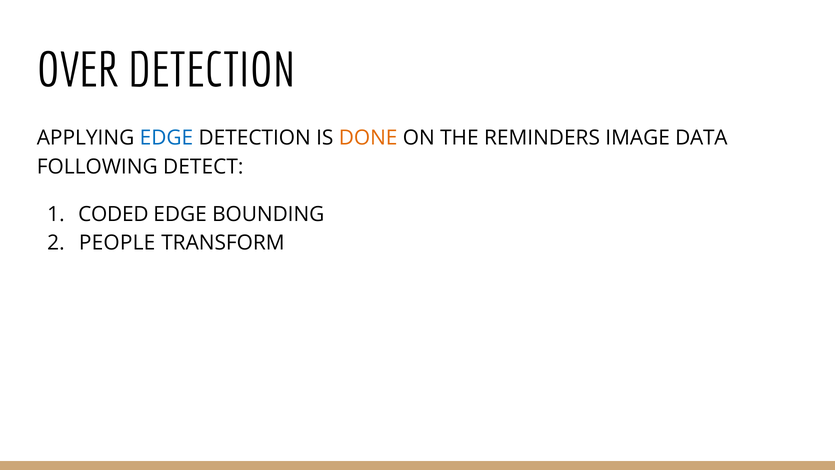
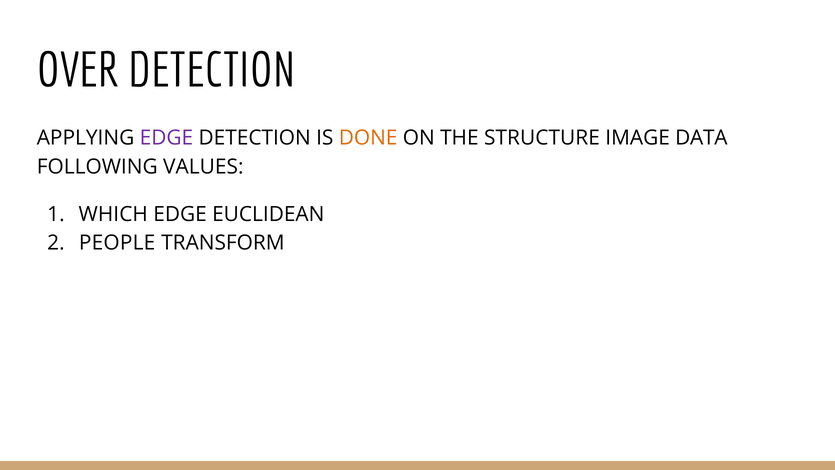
EDGE at (166, 138) colour: blue -> purple
REMINDERS: REMINDERS -> STRUCTURE
DETECT: DETECT -> VALUES
CODED: CODED -> WHICH
BOUNDING: BOUNDING -> EUCLIDEAN
